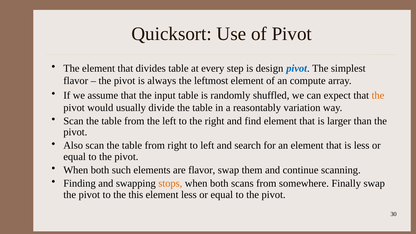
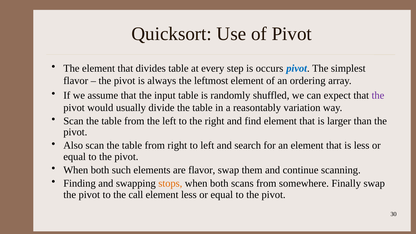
design: design -> occurs
compute: compute -> ordering
the at (378, 95) colour: orange -> purple
this: this -> call
